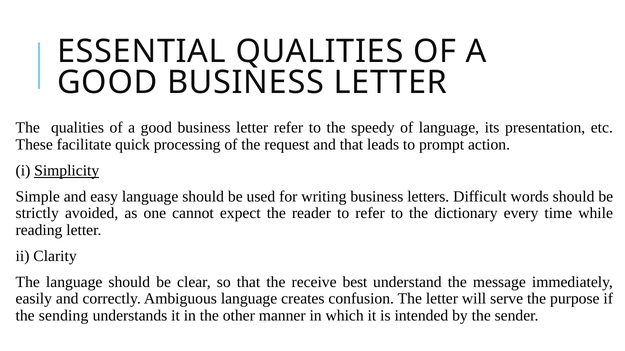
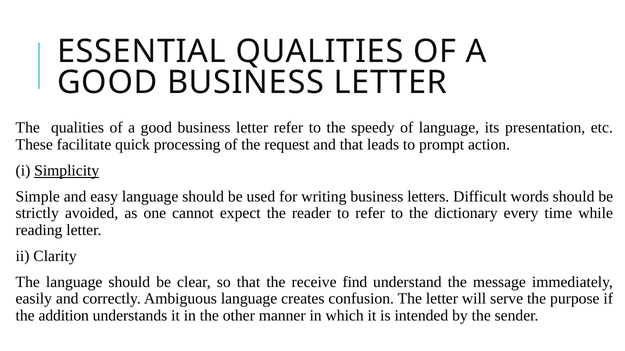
best: best -> find
sending: sending -> addition
